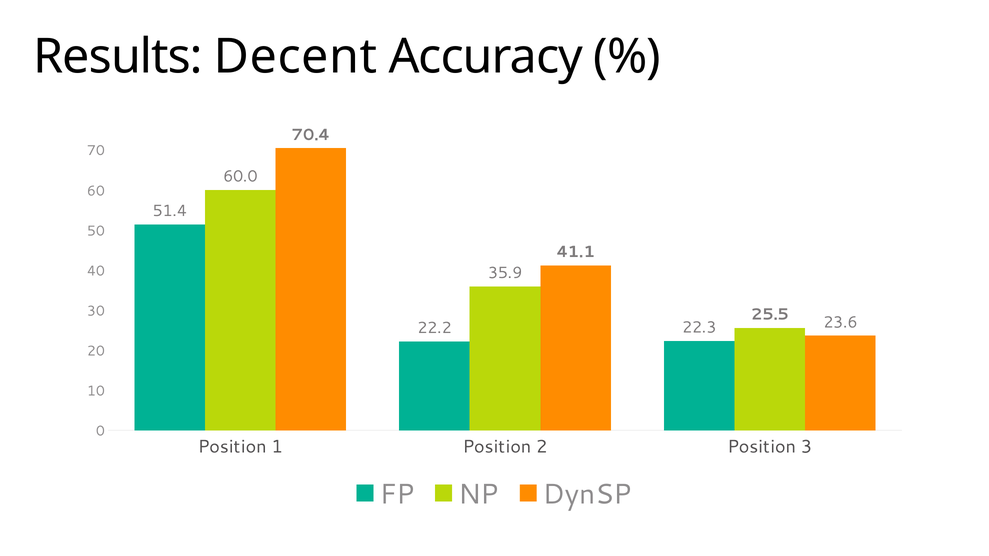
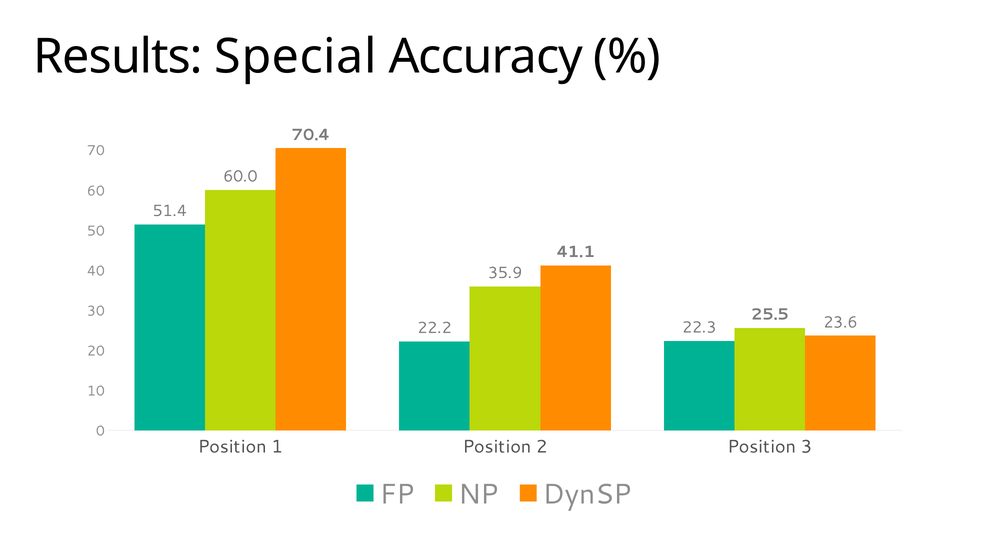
Decent: Decent -> Special
